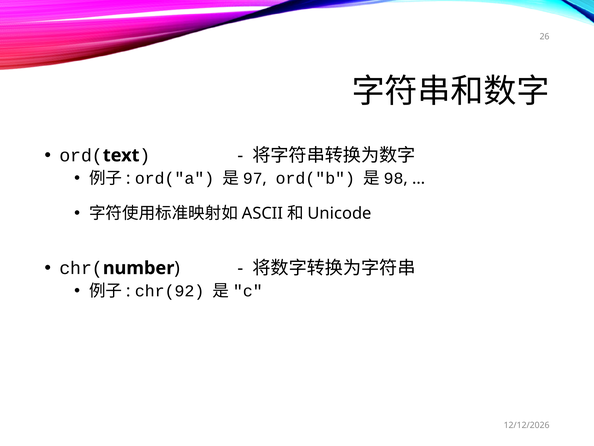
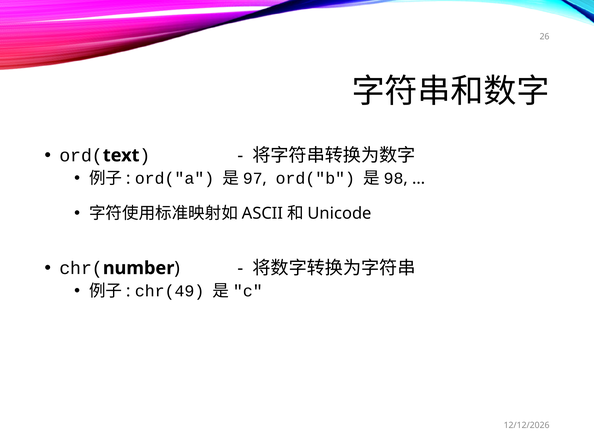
chr(92: chr(92 -> chr(49
